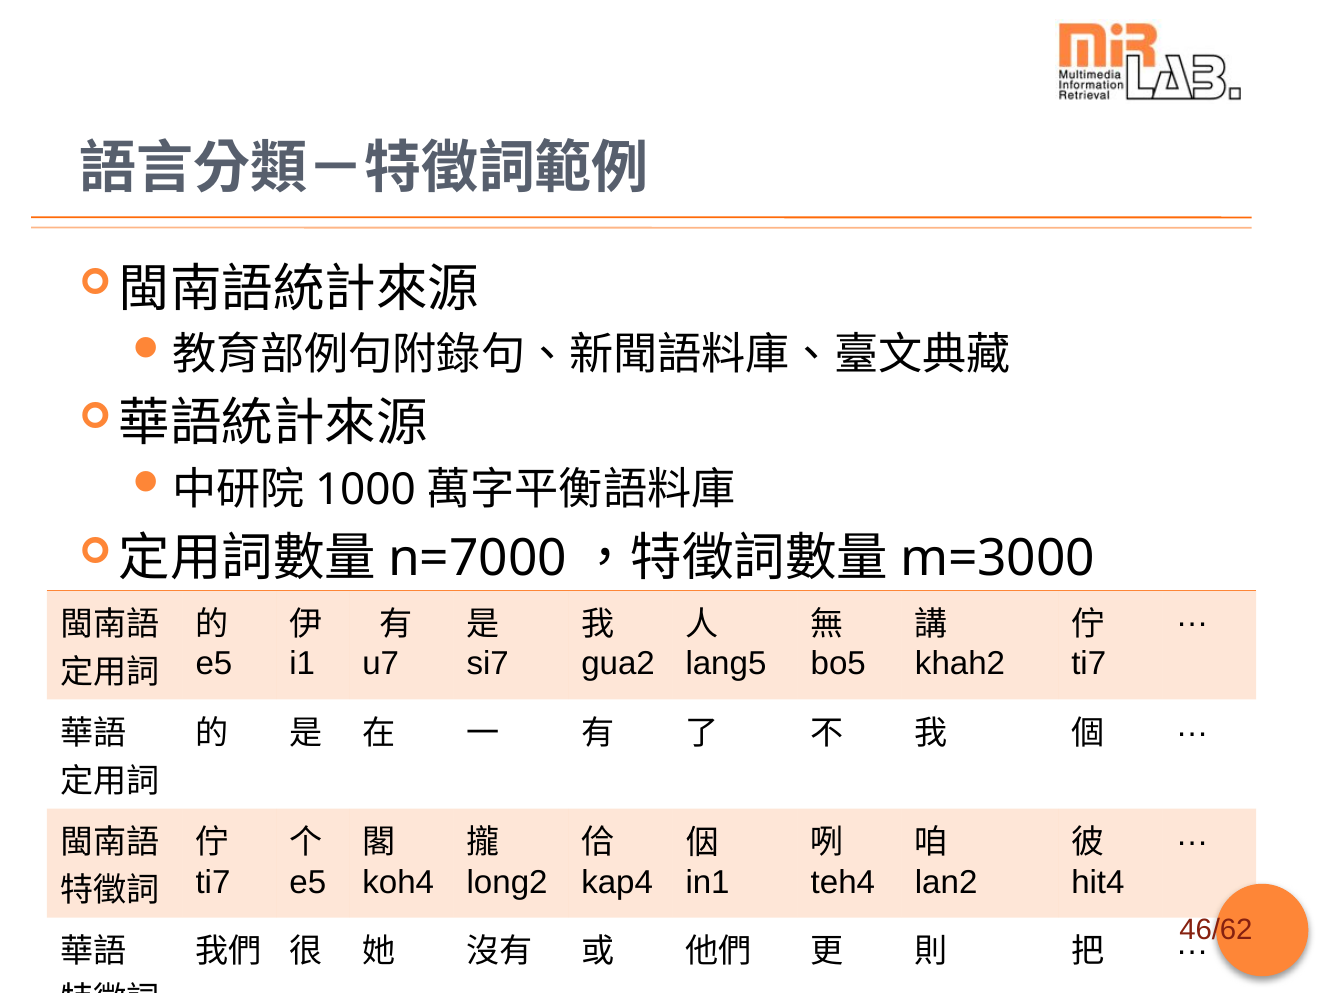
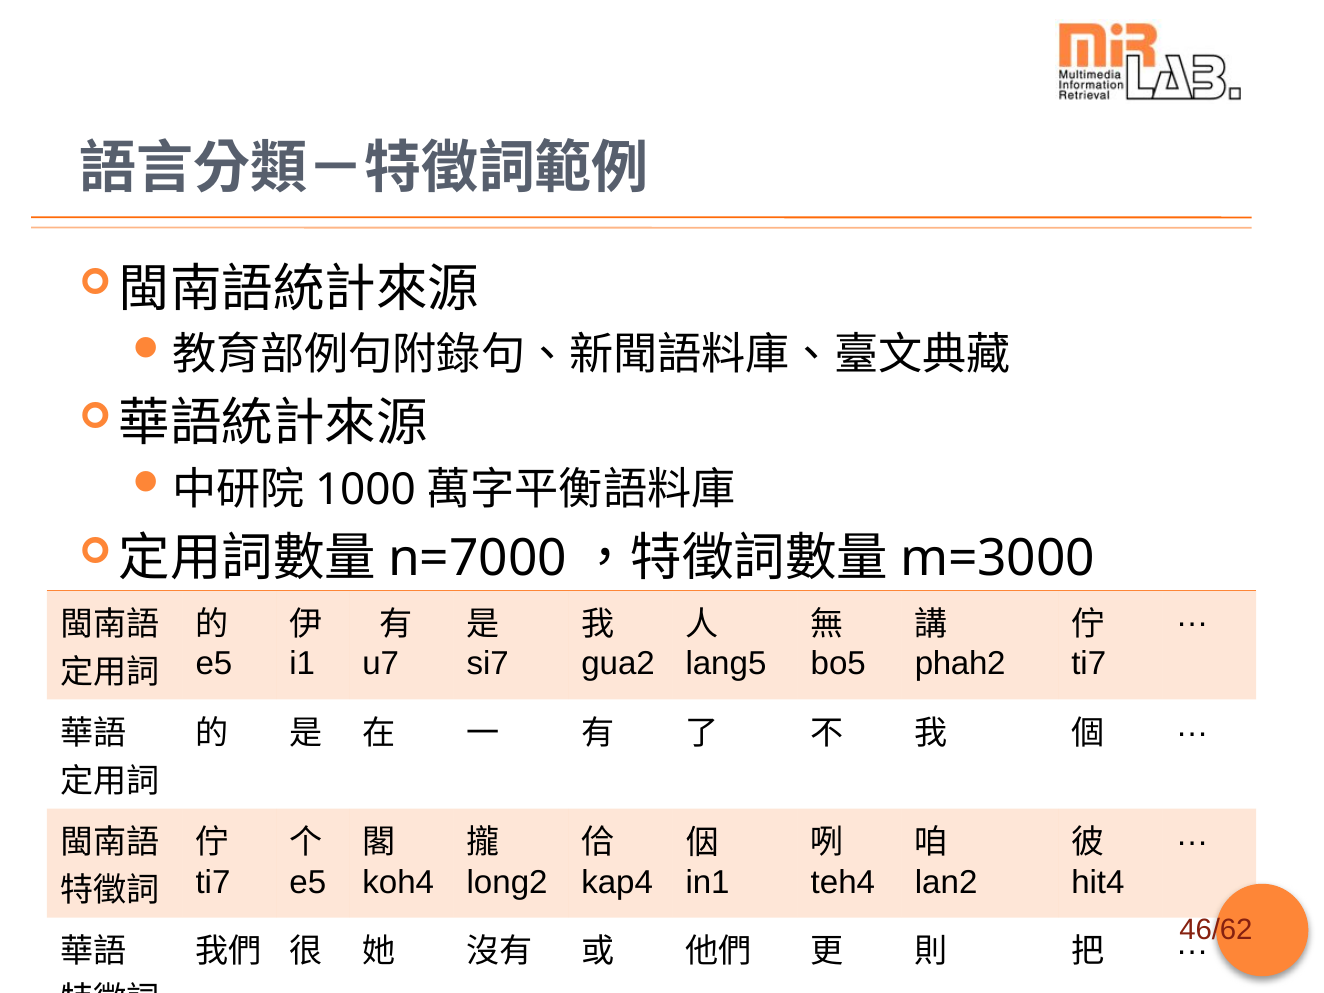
khah2: khah2 -> phah2
